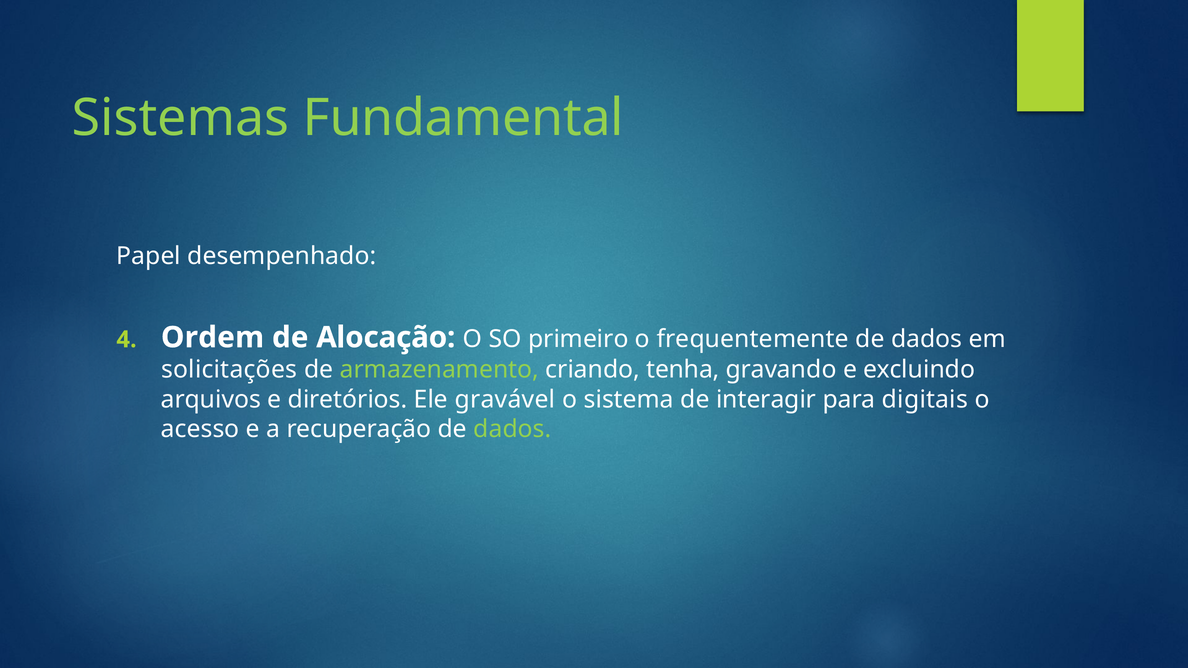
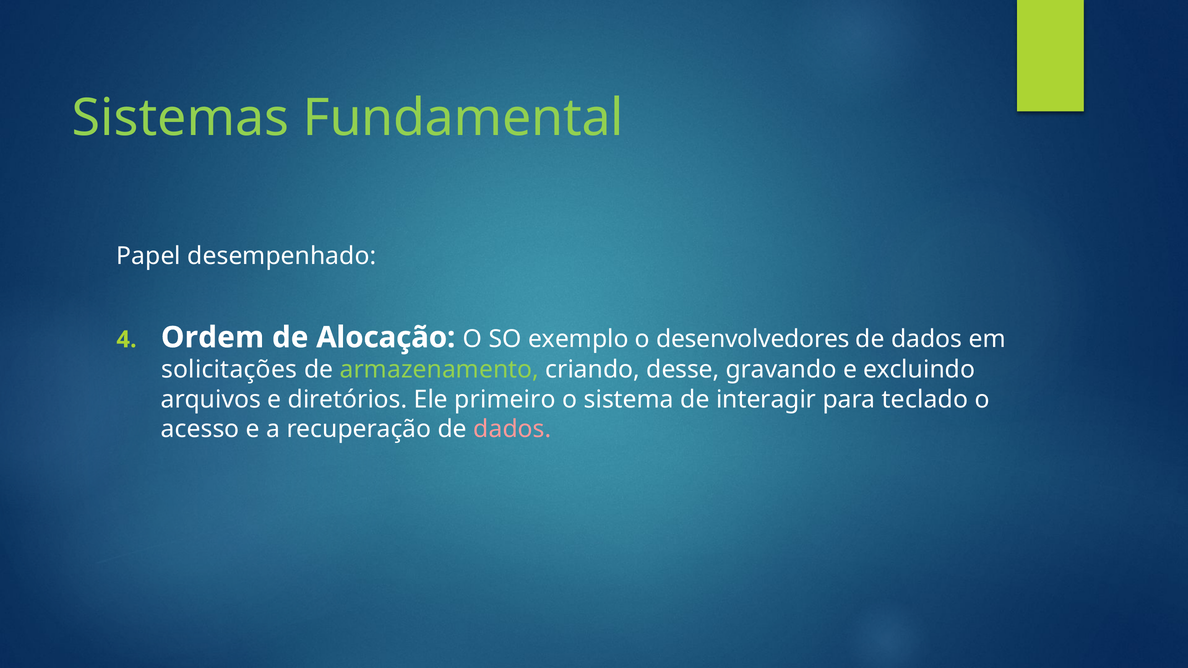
primeiro: primeiro -> exemplo
frequentemente: frequentemente -> desenvolvedores
tenha: tenha -> desse
gravável: gravável -> primeiro
digitais: digitais -> teclado
dados at (512, 429) colour: light green -> pink
